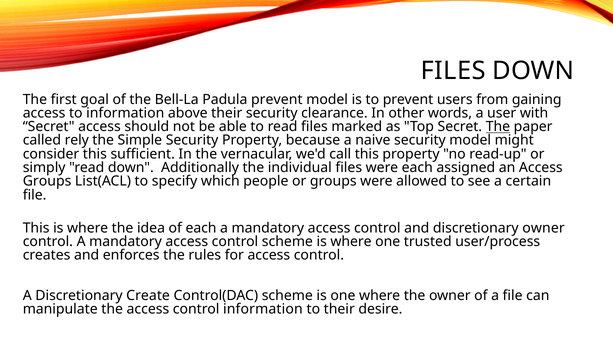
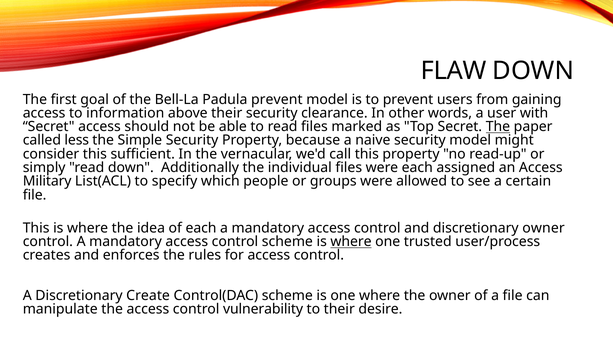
FILES at (453, 71): FILES -> FLAW
rely: rely -> less
Groups at (47, 181): Groups -> Military
where at (351, 242) underline: none -> present
control information: information -> vulnerability
